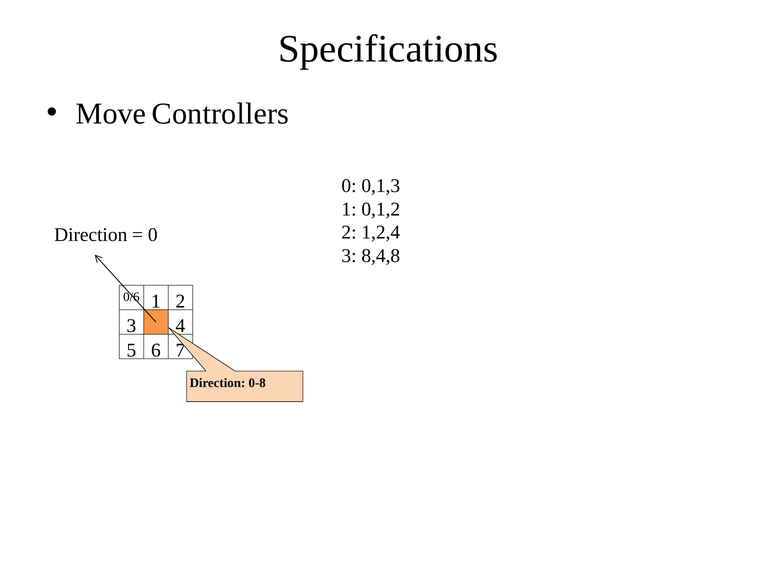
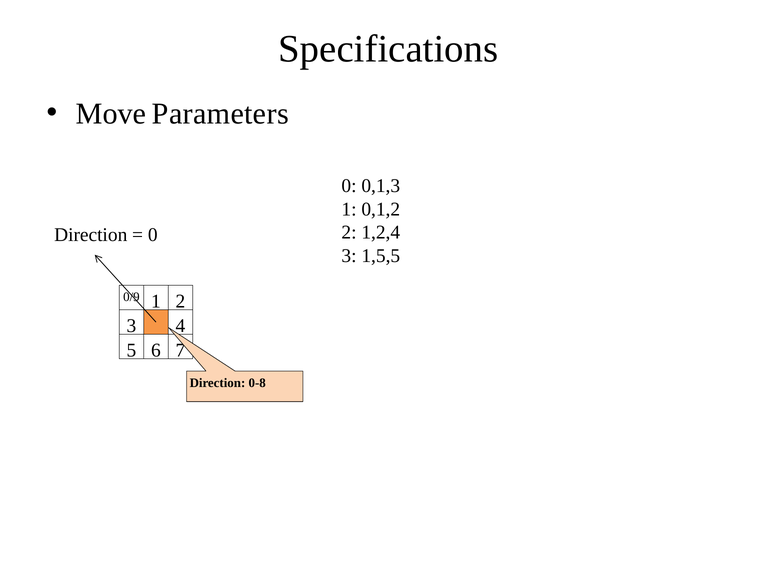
Controllers: Controllers -> Parameters
8,4,8: 8,4,8 -> 1,5,5
0/6: 0/6 -> 0/9
